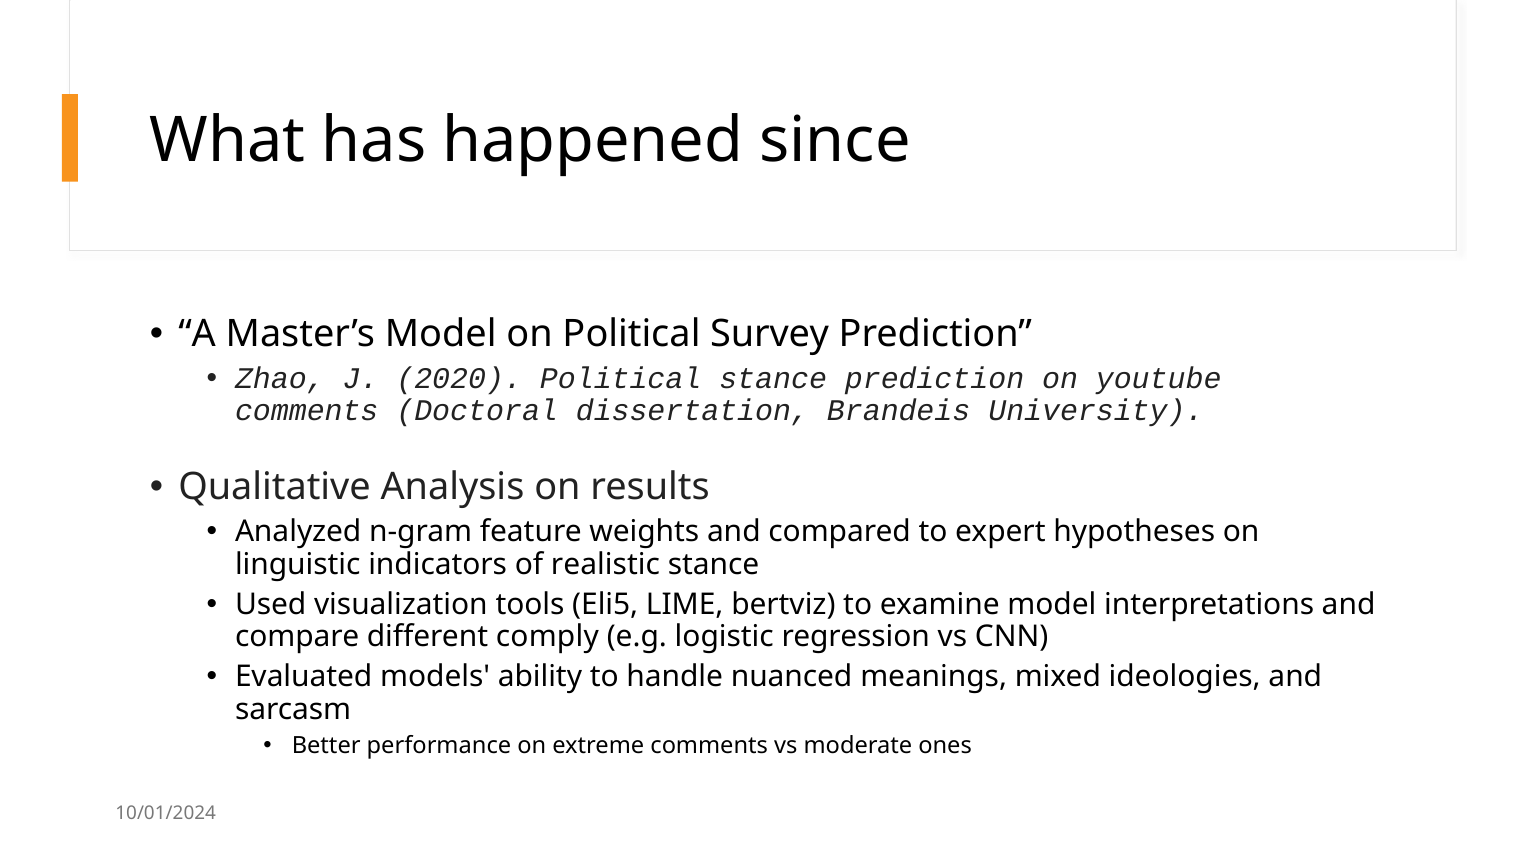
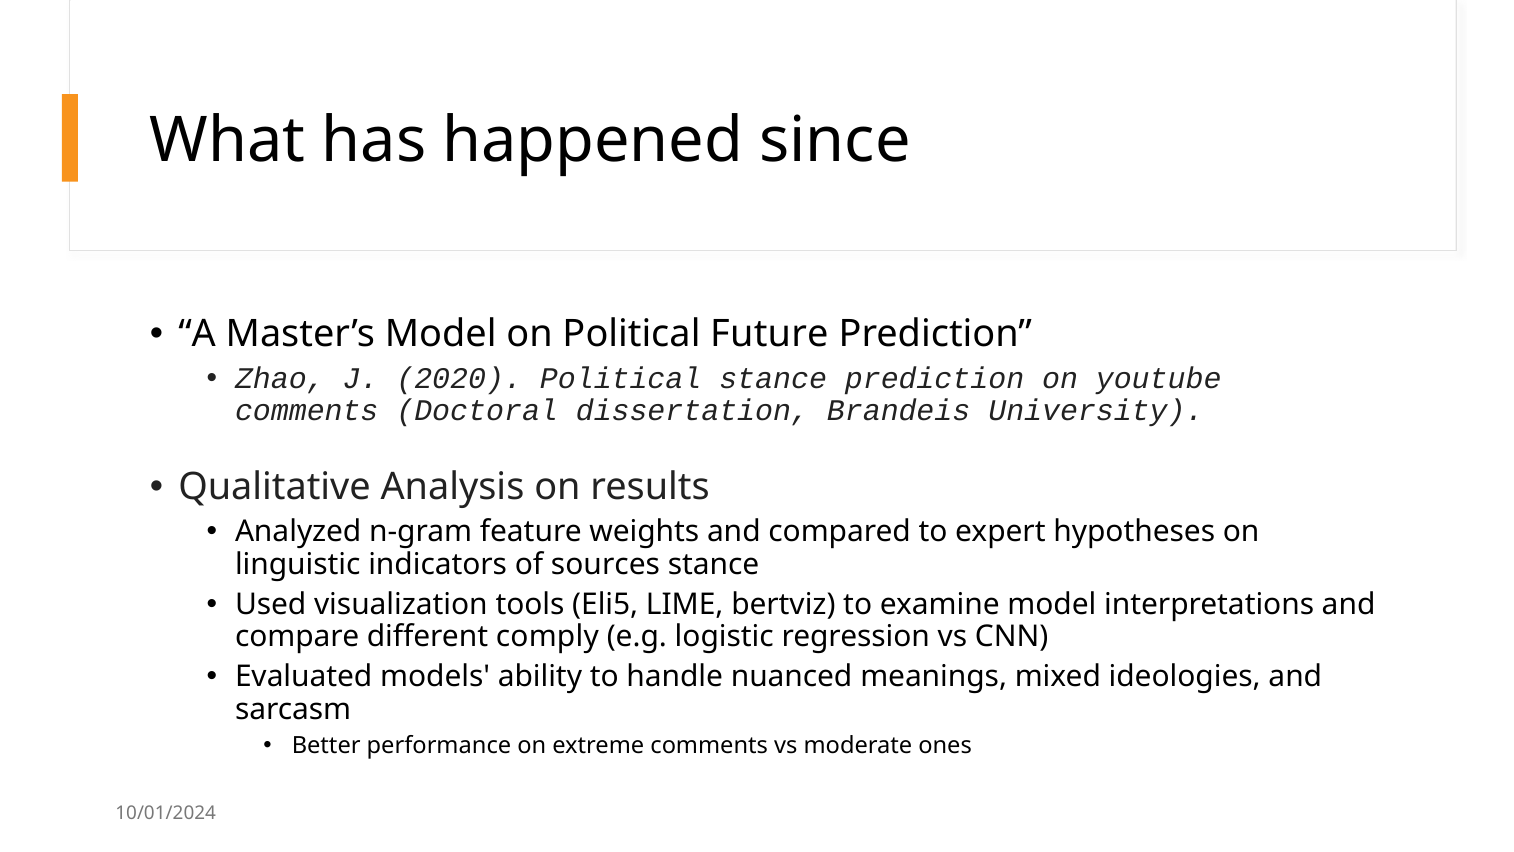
Survey: Survey -> Future
realistic: realistic -> sources
